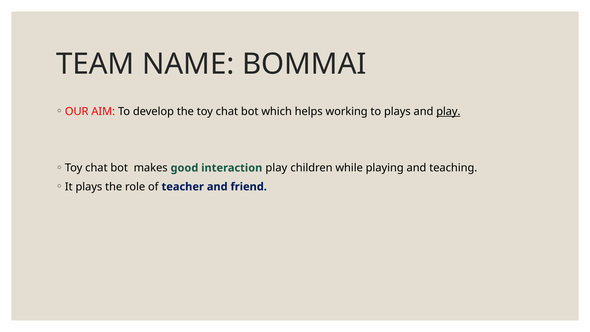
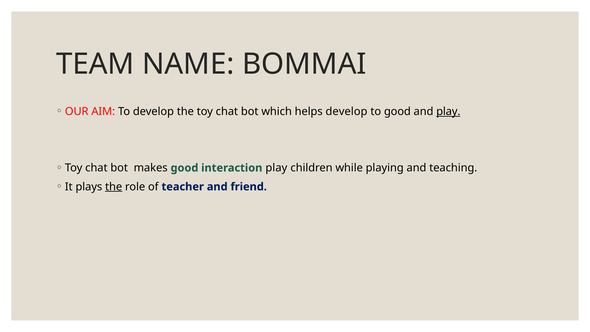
helps working: working -> develop
to plays: plays -> good
the at (114, 187) underline: none -> present
